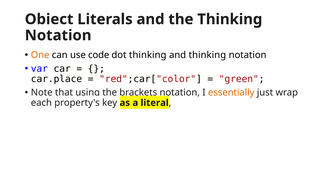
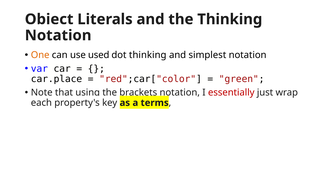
code: code -> used
and thinking: thinking -> simplest
essentially colour: orange -> red
literal: literal -> terms
